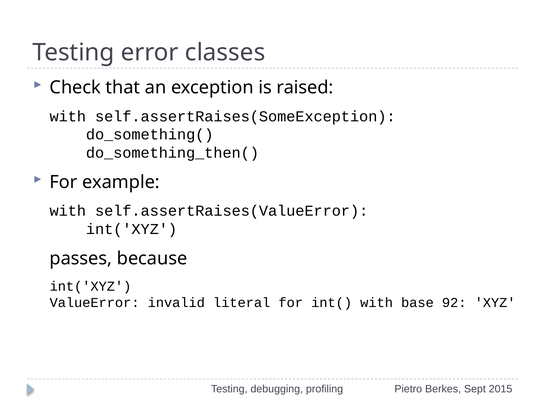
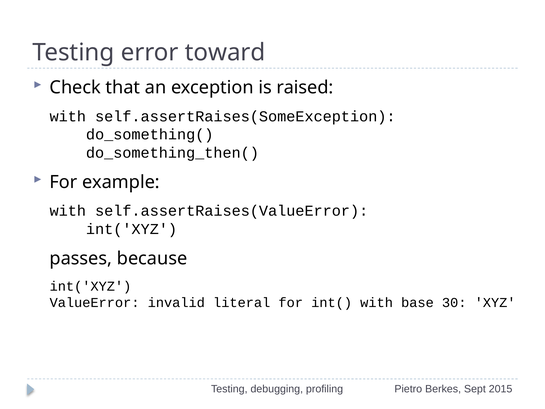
classes: classes -> toward
92: 92 -> 30
